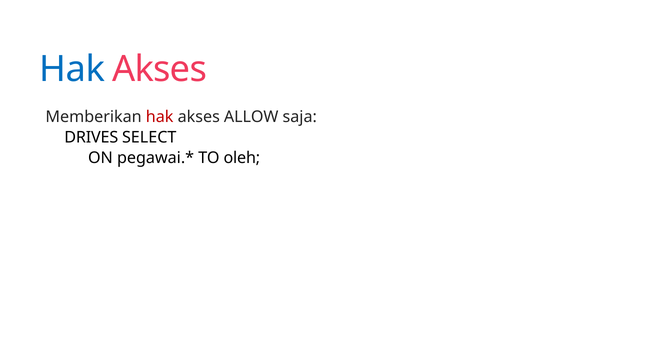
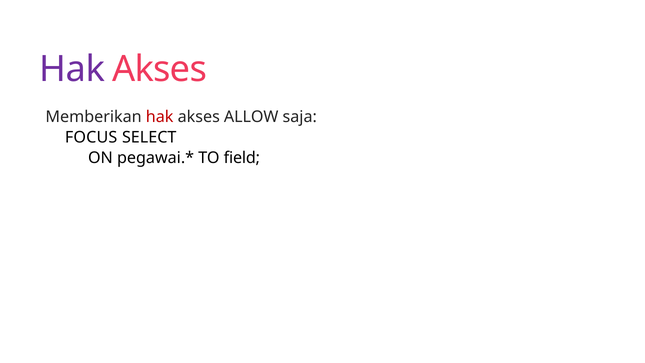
Hak at (72, 69) colour: blue -> purple
DRIVES: DRIVES -> FOCUS
oleh: oleh -> field
